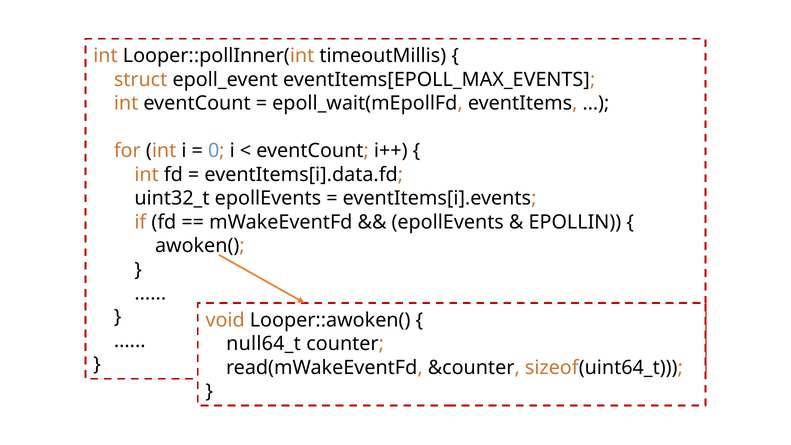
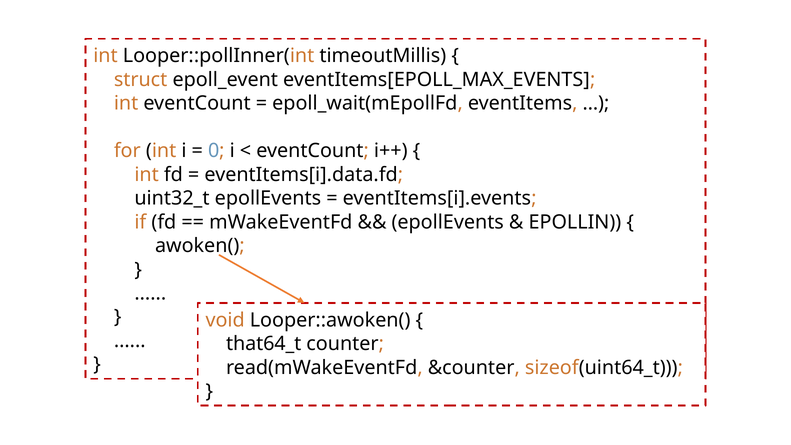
null64_t: null64_t -> that64_t
